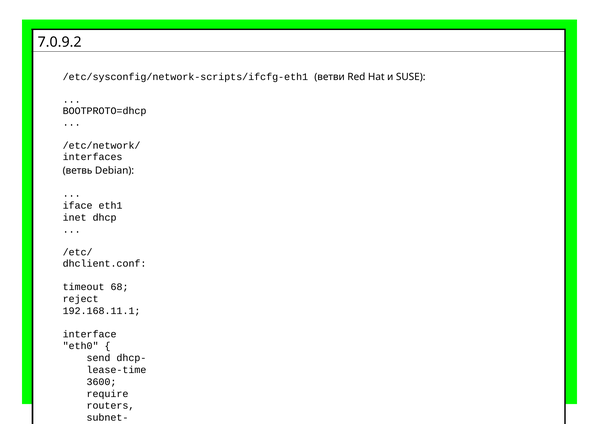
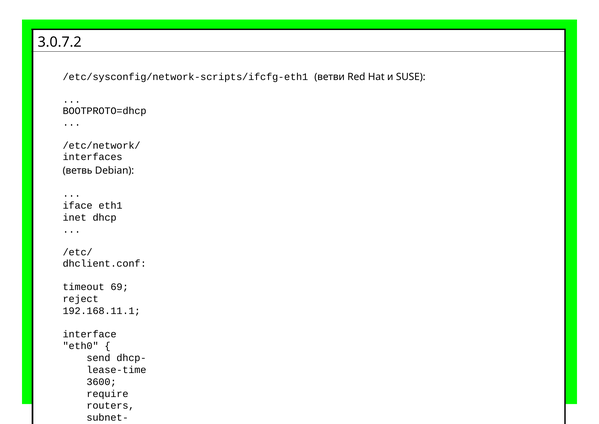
7.0.9.2: 7.0.9.2 -> 3.0.7.2
68: 68 -> 69
